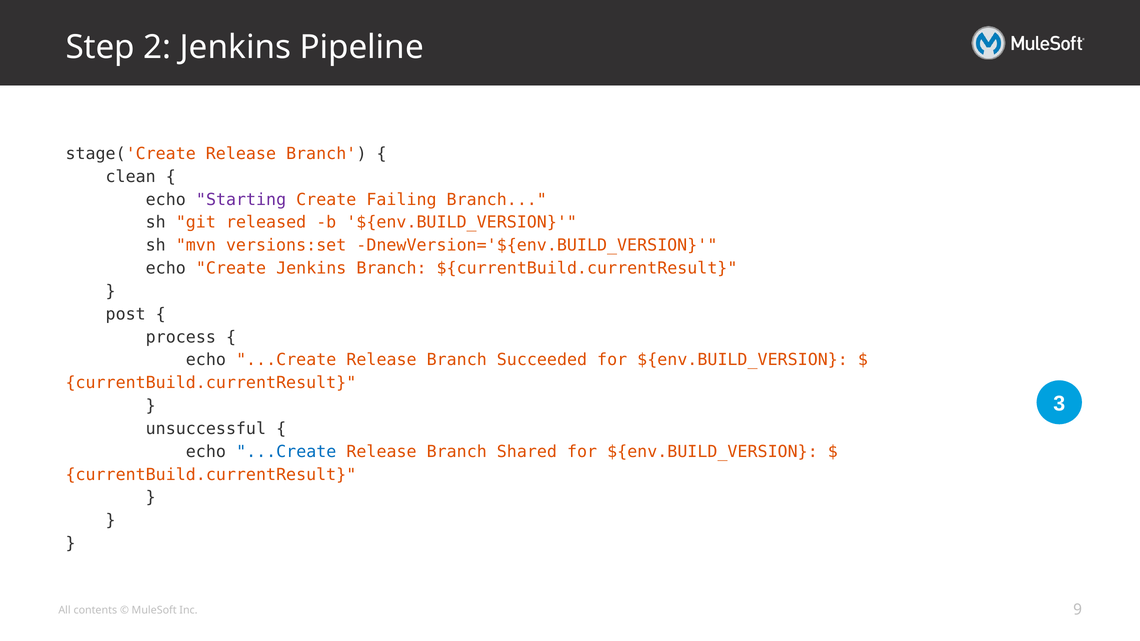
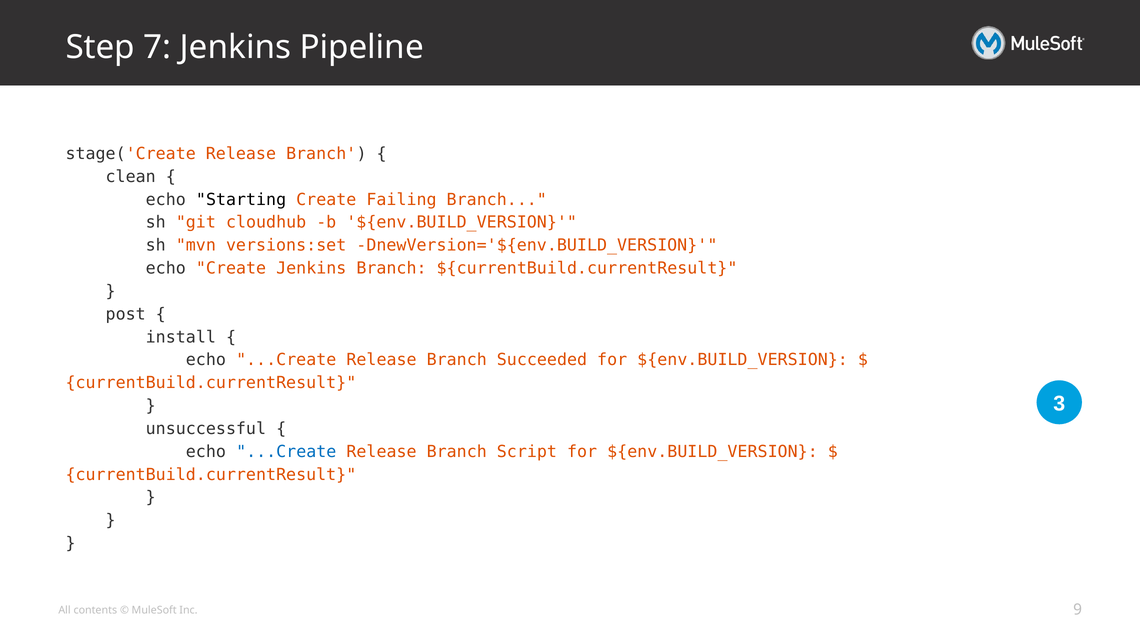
2: 2 -> 7
Starting colour: purple -> black
released: released -> cloudhub
process: process -> install
Shared: Shared -> Script
